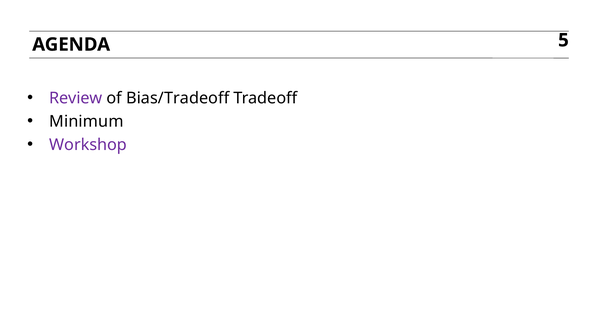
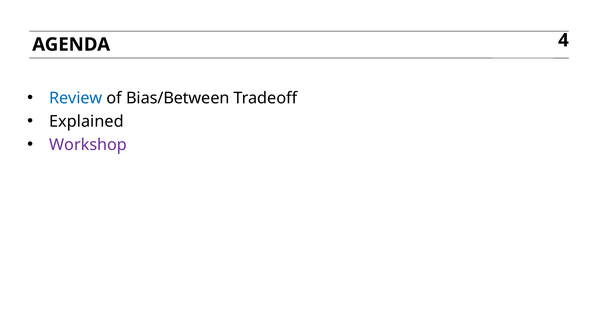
5: 5 -> 4
Review colour: purple -> blue
Bias/Tradeoff: Bias/Tradeoff -> Bias/Between
Minimum: Minimum -> Explained
